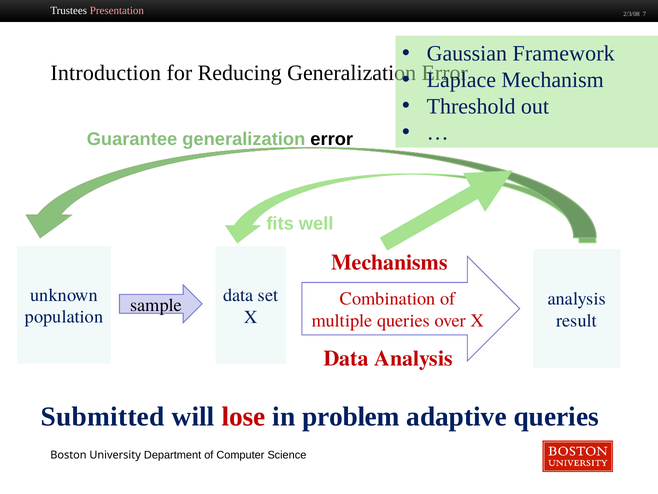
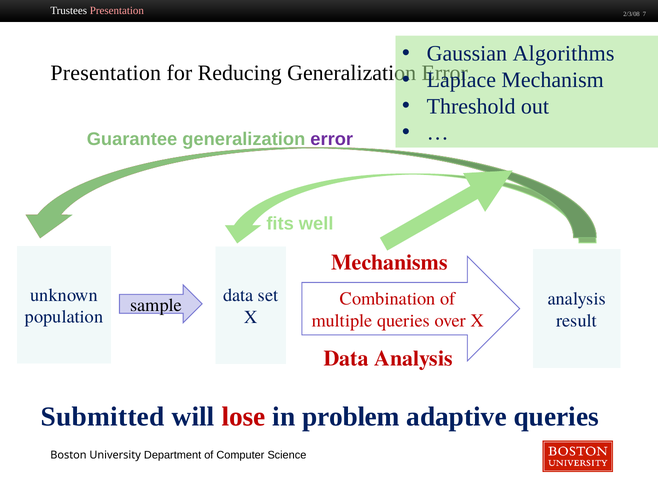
Framework: Framework -> Algorithms
Introduction at (106, 73): Introduction -> Presentation
error at (332, 139) colour: black -> purple
